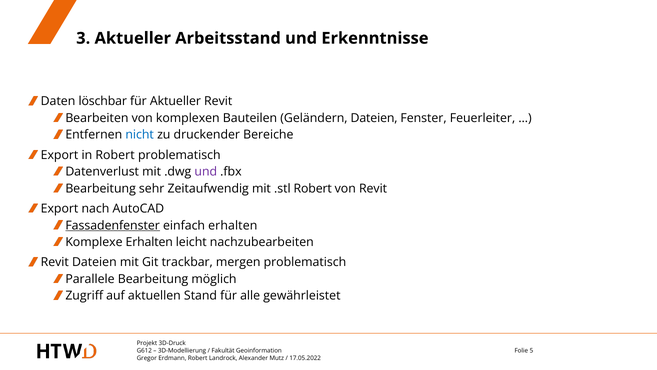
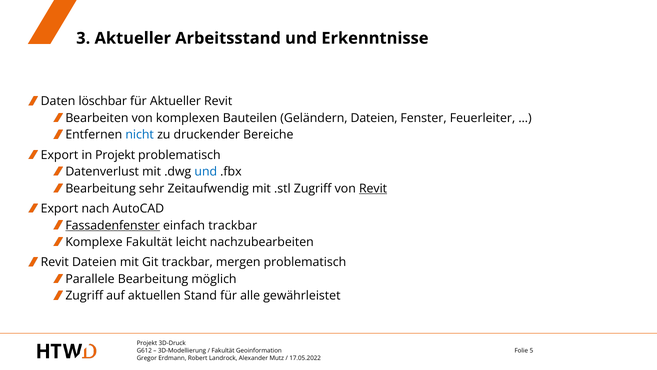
in Robert: Robert -> Projekt
und at (206, 172) colour: purple -> blue
.stl Robert: Robert -> Zugriff
Revit at (373, 188) underline: none -> present
einfach erhalten: erhalten -> trackbar
Komplexe Erhalten: Erhalten -> Fakultät
